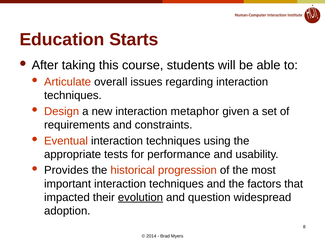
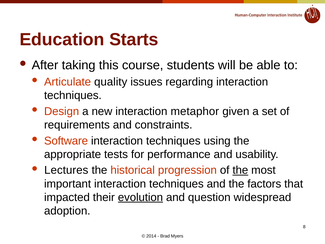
overall: overall -> quality
Eventual: Eventual -> Software
Provides: Provides -> Lectures
the at (240, 170) underline: none -> present
